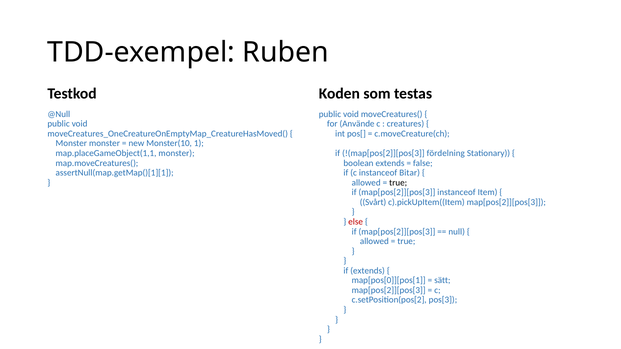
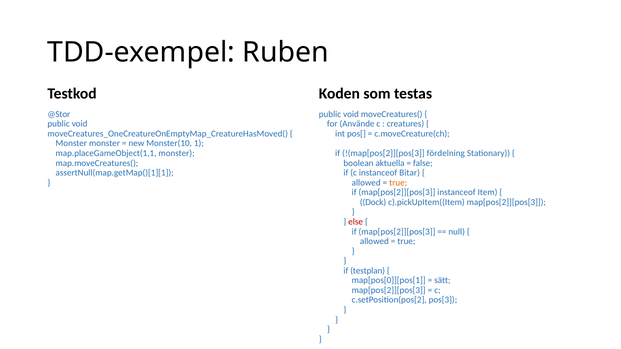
@Null: @Null -> @Stor
boolean extends: extends -> aktuella
true at (398, 183) colour: black -> orange
Svårt: Svårt -> Dock
if extends: extends -> testplan
